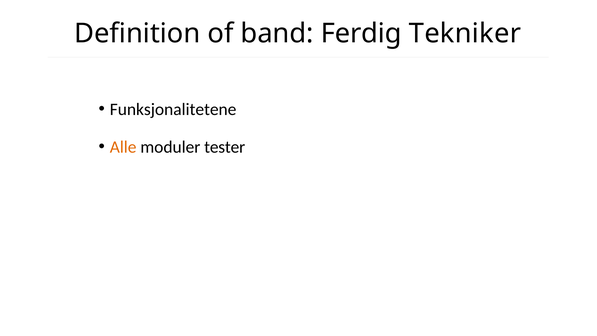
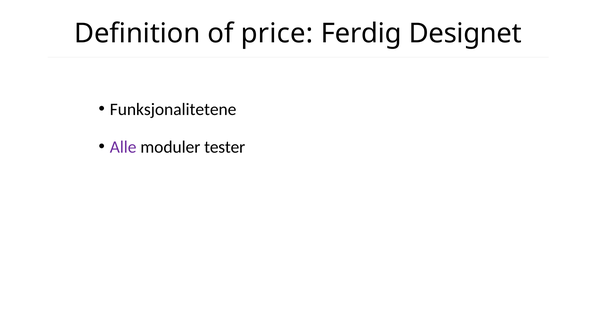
band: band -> price
Tekniker: Tekniker -> Designet
Alle colour: orange -> purple
